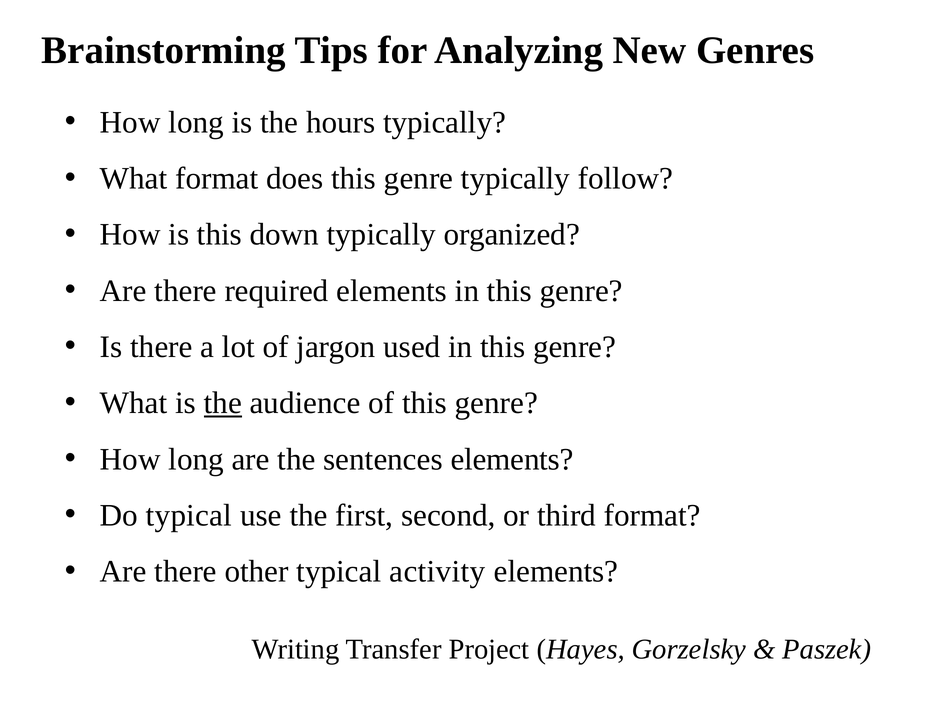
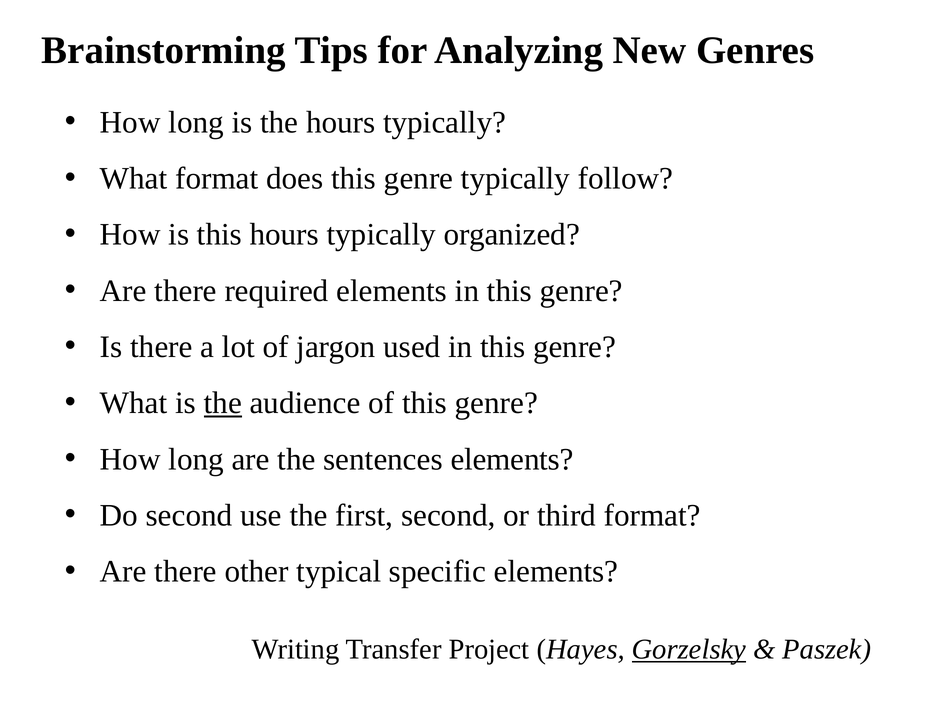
this down: down -> hours
Do typical: typical -> second
activity: activity -> specific
Gorzelsky underline: none -> present
